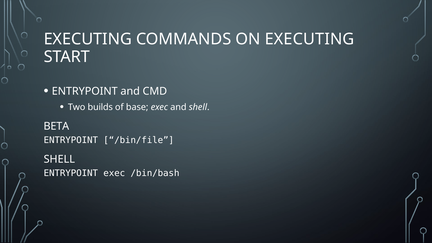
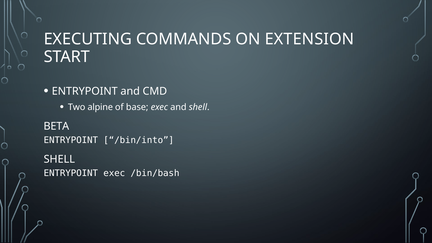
ON EXECUTING: EXECUTING -> EXTENSION
builds: builds -> alpine
/bin/file: /bin/file -> /bin/into
